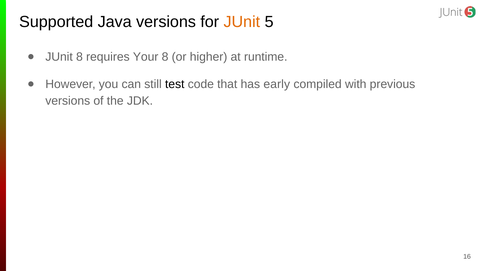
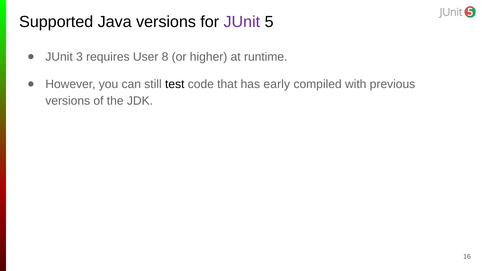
JUnit at (242, 22) colour: orange -> purple
JUnit 8: 8 -> 3
Your: Your -> User
